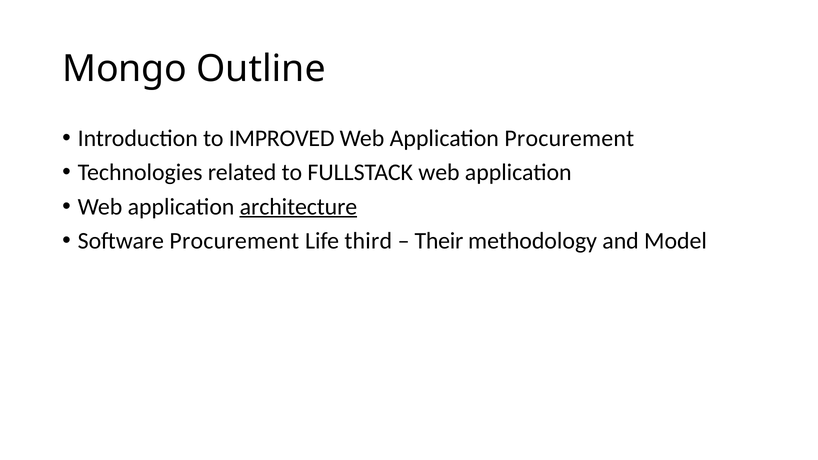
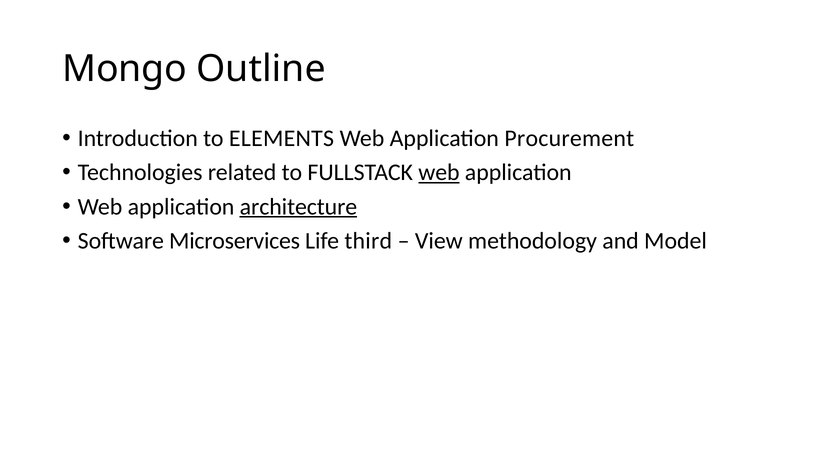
IMPROVED: IMPROVED -> ELEMENTS
web at (439, 173) underline: none -> present
Software Procurement: Procurement -> Microservices
Their: Their -> View
